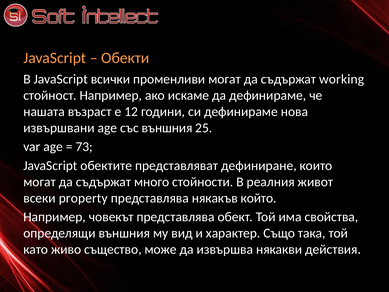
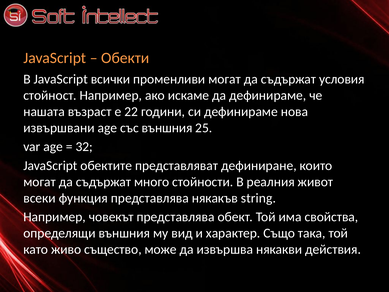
working: working -> условия
12: 12 -> 22
73: 73 -> 32
property: property -> функция
който: който -> string
